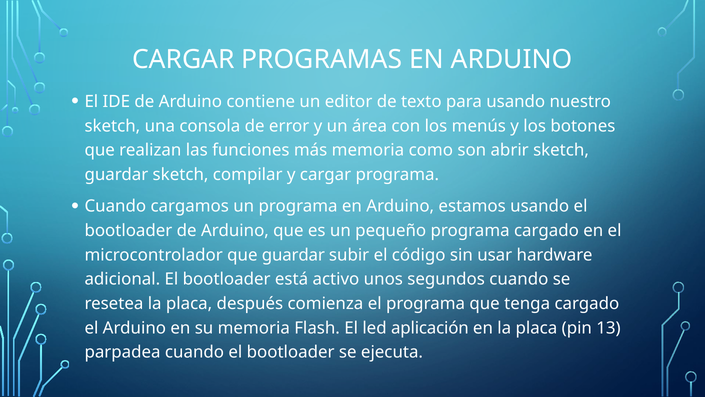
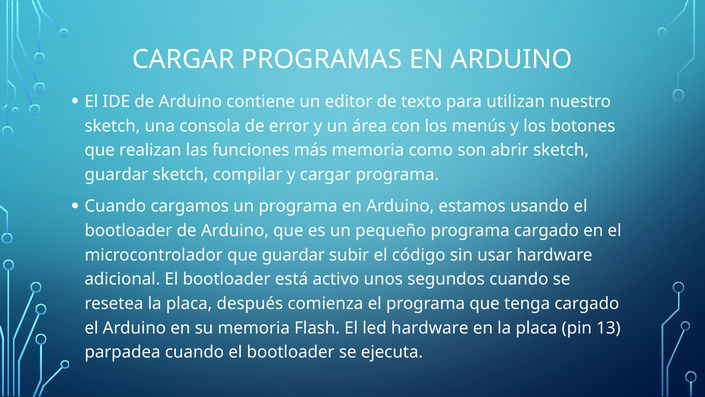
para usando: usando -> utilizan
led aplicación: aplicación -> hardware
